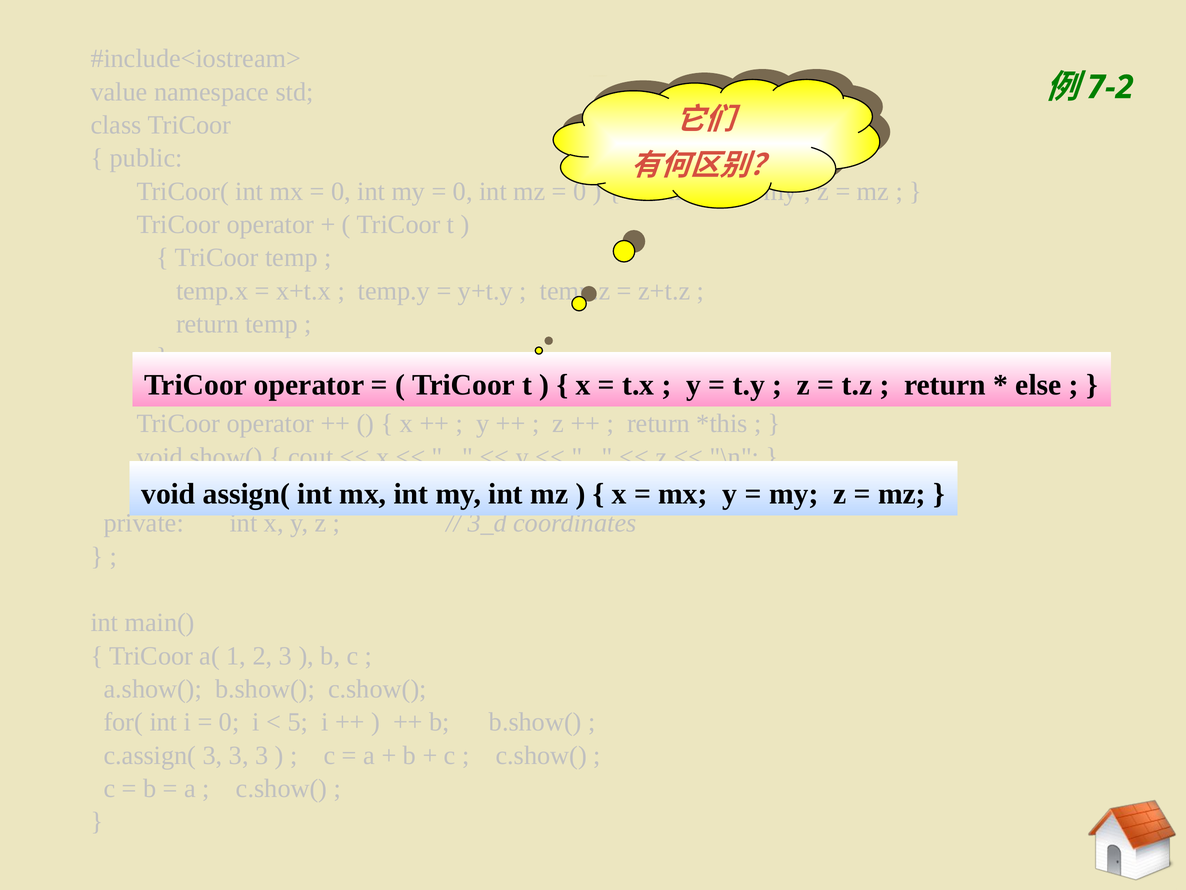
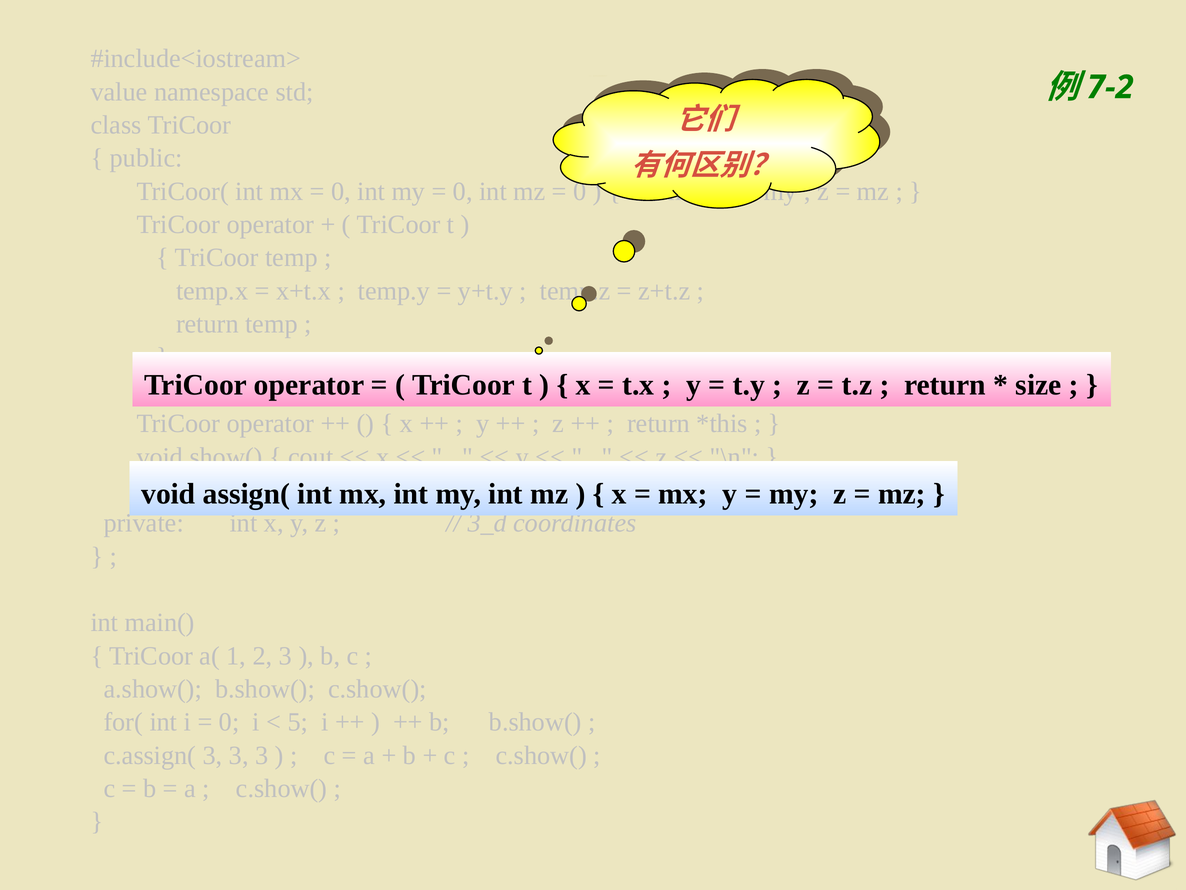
else: else -> size
